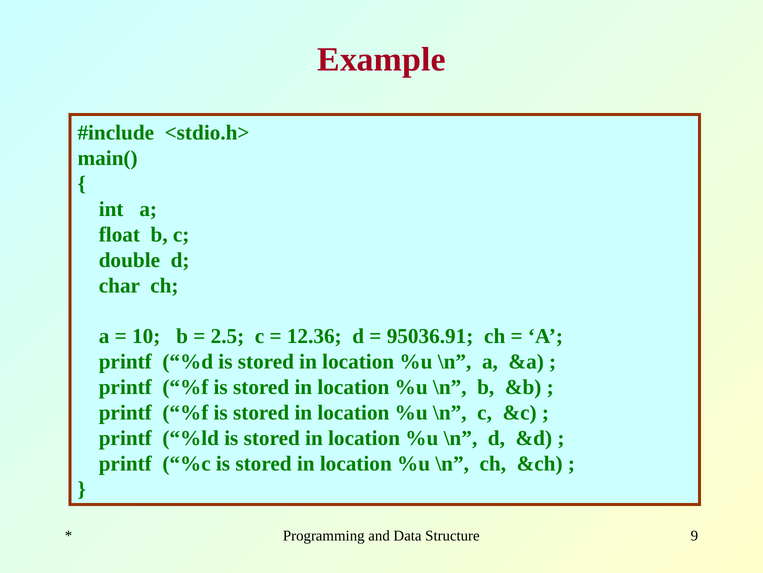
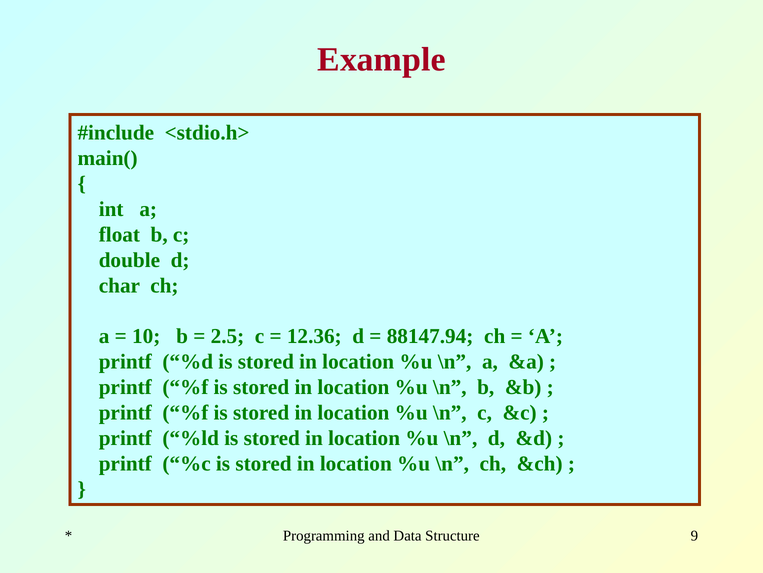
95036.91: 95036.91 -> 88147.94
